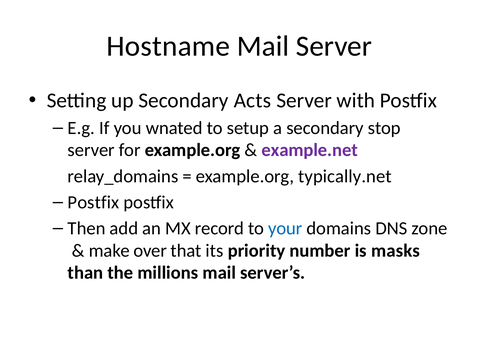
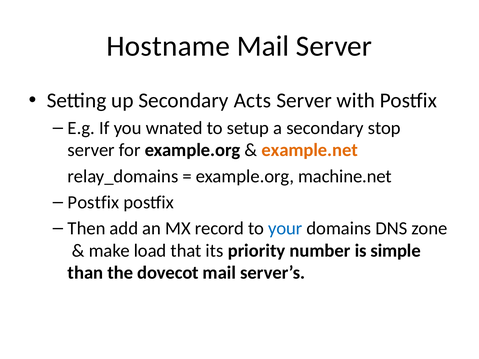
example.net colour: purple -> orange
typically.net: typically.net -> machine.net
over: over -> load
masks: masks -> simple
millions: millions -> dovecot
